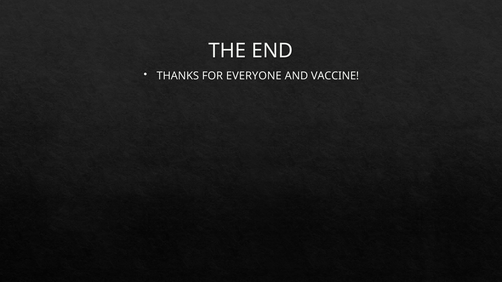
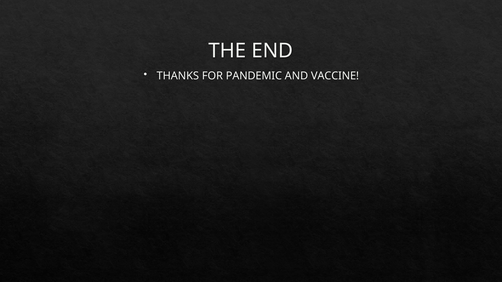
EVERYONE: EVERYONE -> PANDEMIC
